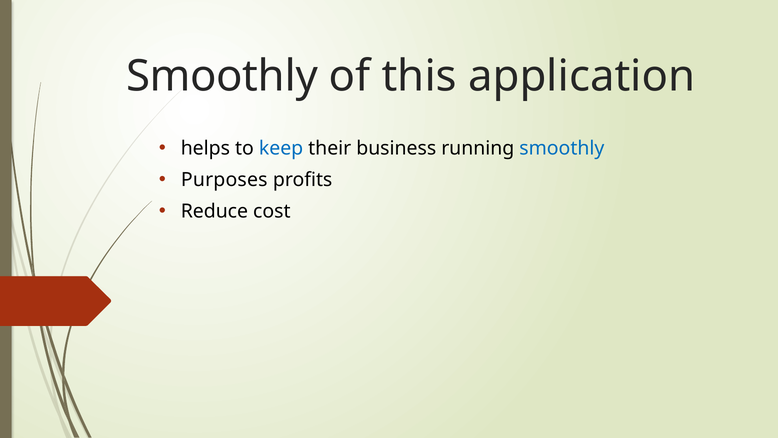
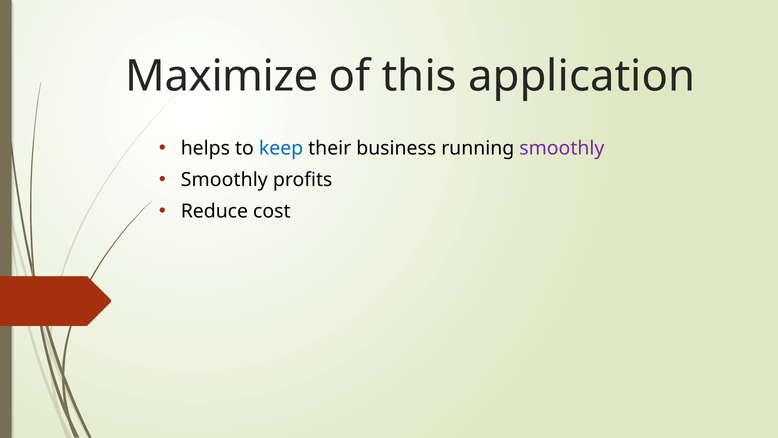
Smoothly at (222, 76): Smoothly -> Maximize
smoothly at (562, 148) colour: blue -> purple
Purposes at (224, 180): Purposes -> Smoothly
